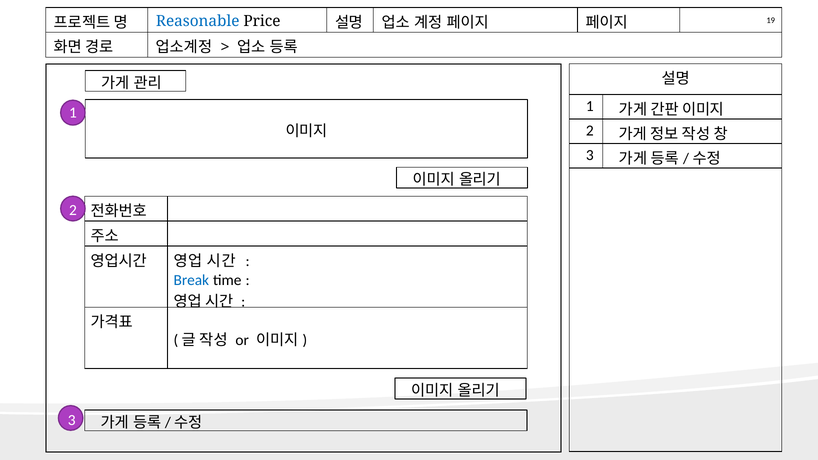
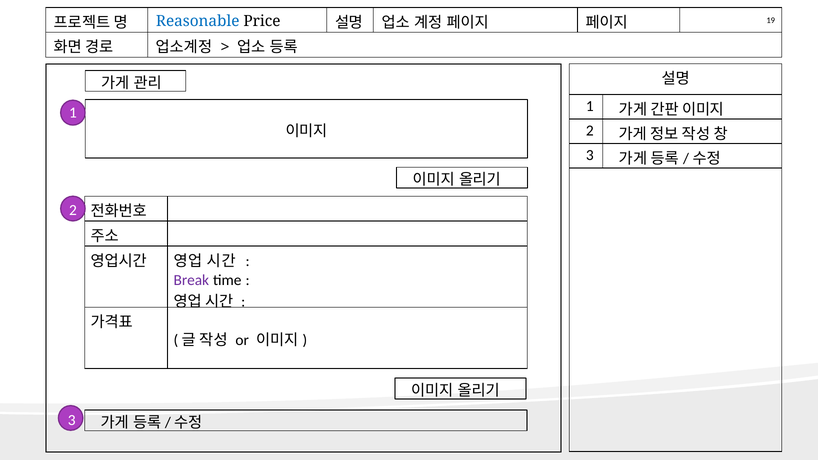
Break colour: blue -> purple
